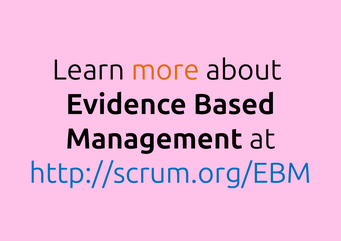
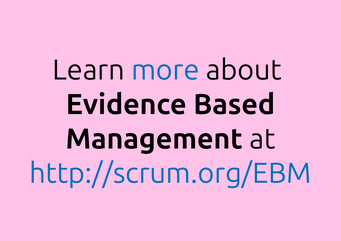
more colour: orange -> blue
